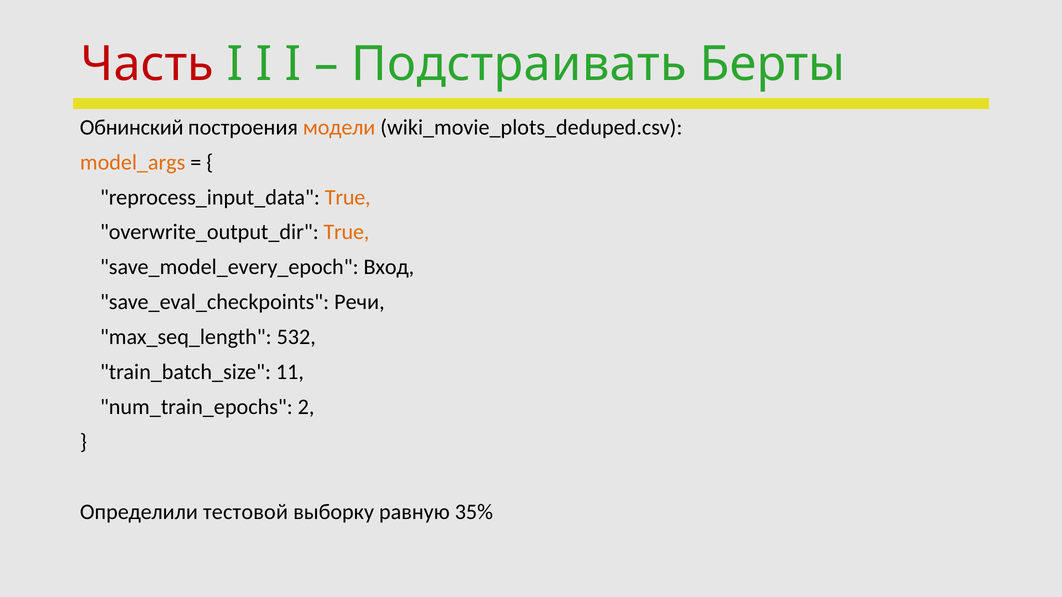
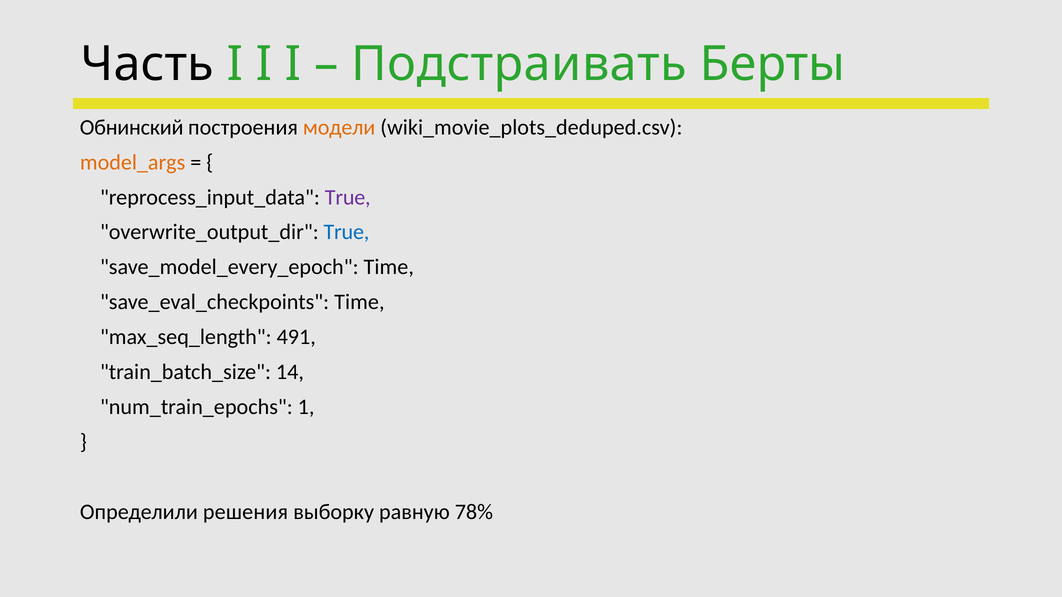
Часть colour: red -> black
True at (348, 197) colour: orange -> purple
True at (346, 232) colour: orange -> blue
save_model_every_epoch Вход: Вход -> Time
save_eval_checkpoints Речи: Речи -> Time
532: 532 -> 491
11: 11 -> 14
2: 2 -> 1
тестовой: тестовой -> решения
35%: 35% -> 78%
